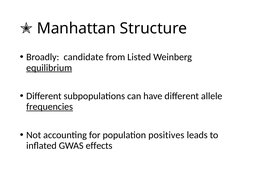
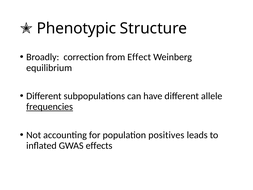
Manhattan: Manhattan -> Phenotypic
candidate: candidate -> correction
Listed: Listed -> Effect
equilibrium underline: present -> none
